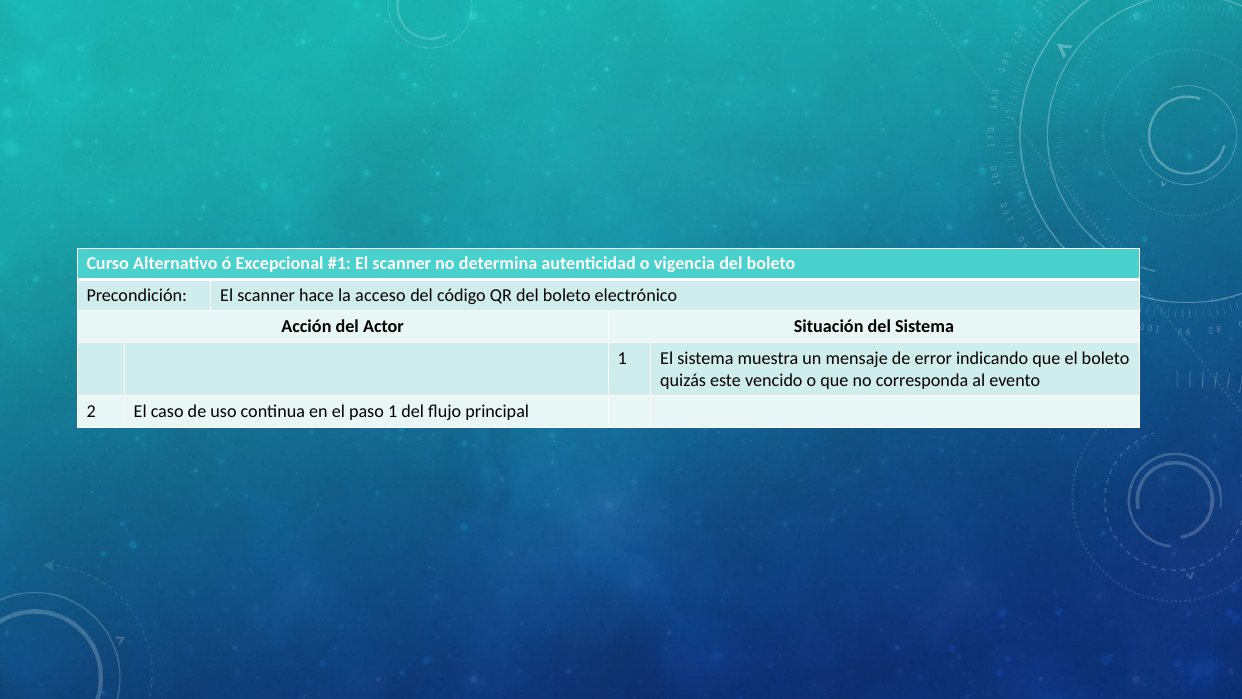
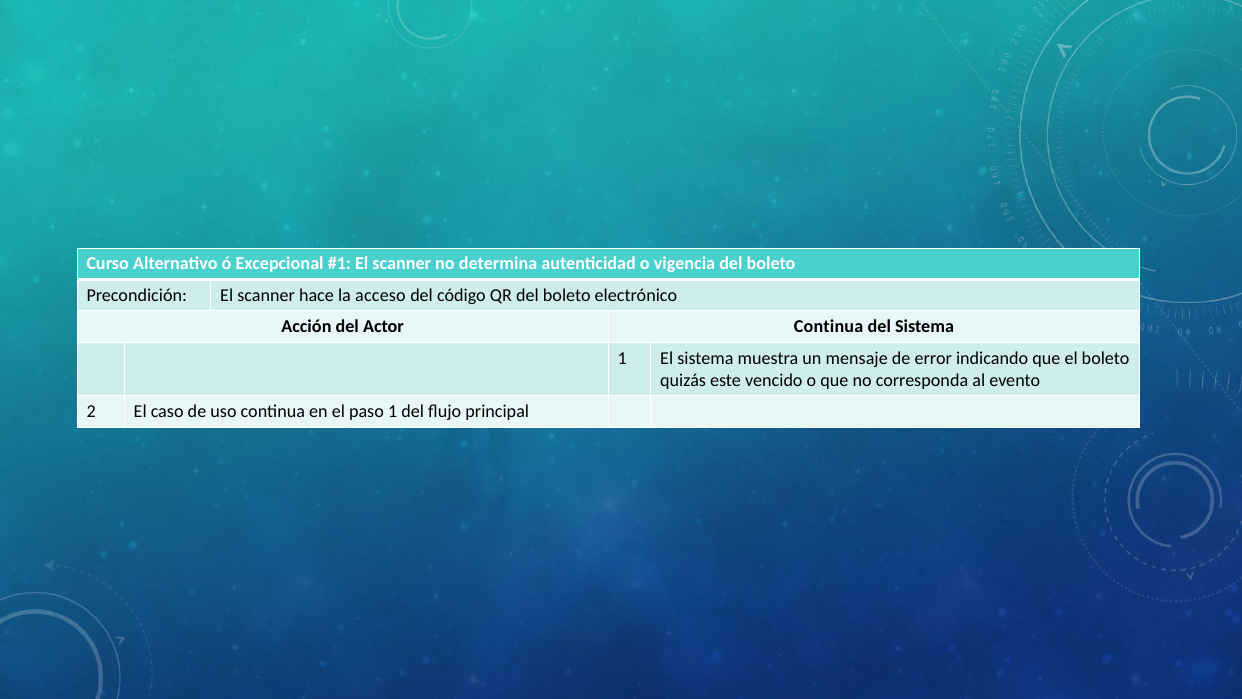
Actor Situación: Situación -> Continua
